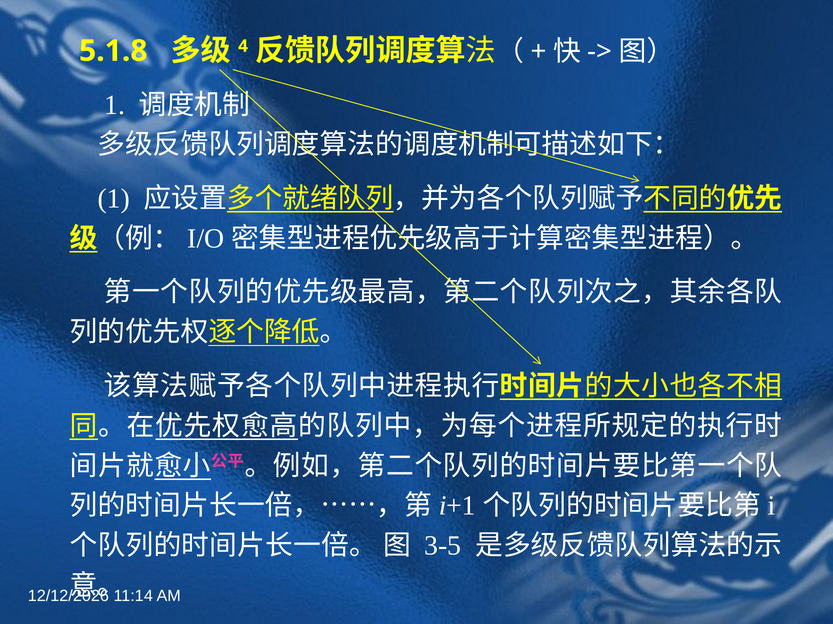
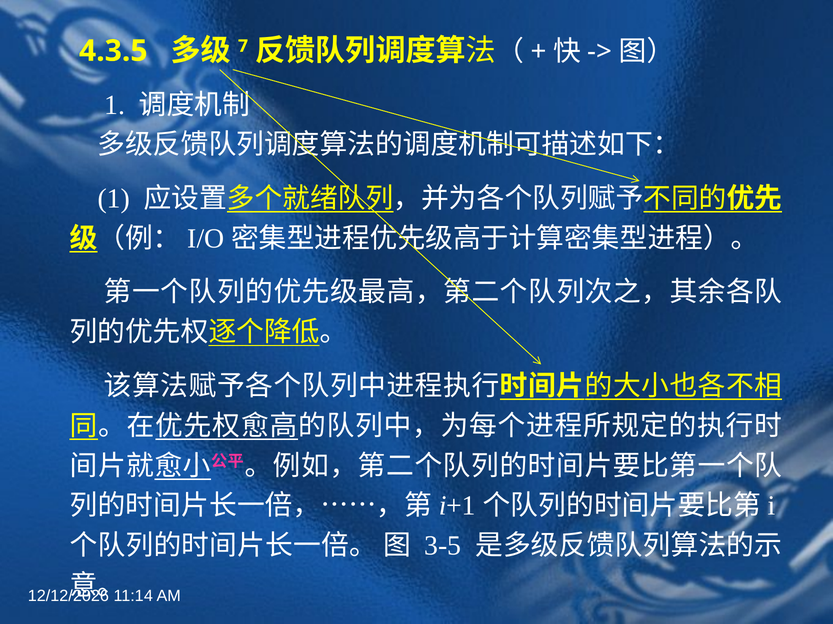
5.1.8: 5.1.8 -> 4.3.5
4: 4 -> 7
